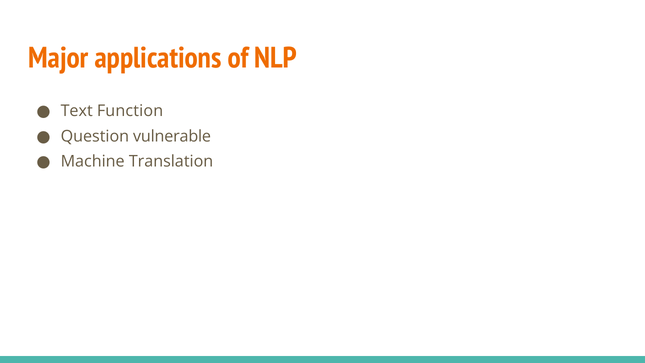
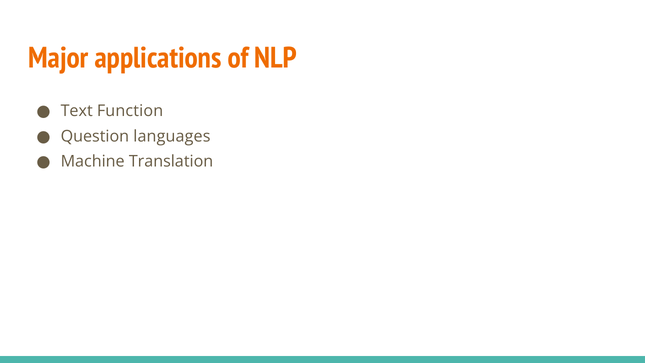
vulnerable: vulnerable -> languages
